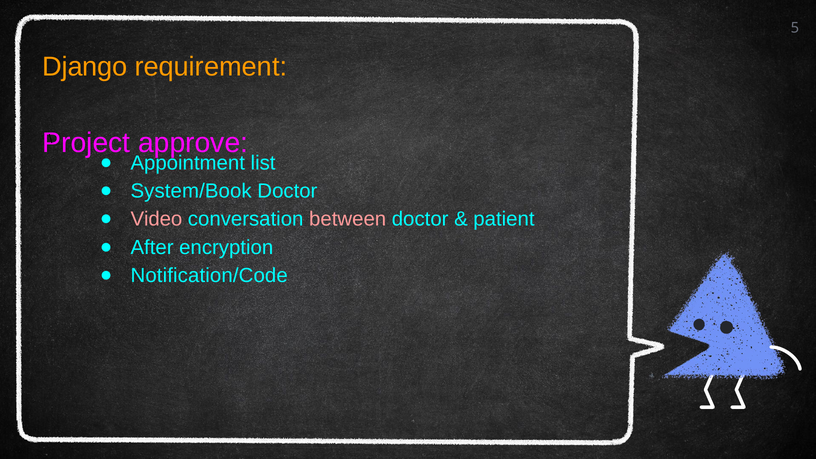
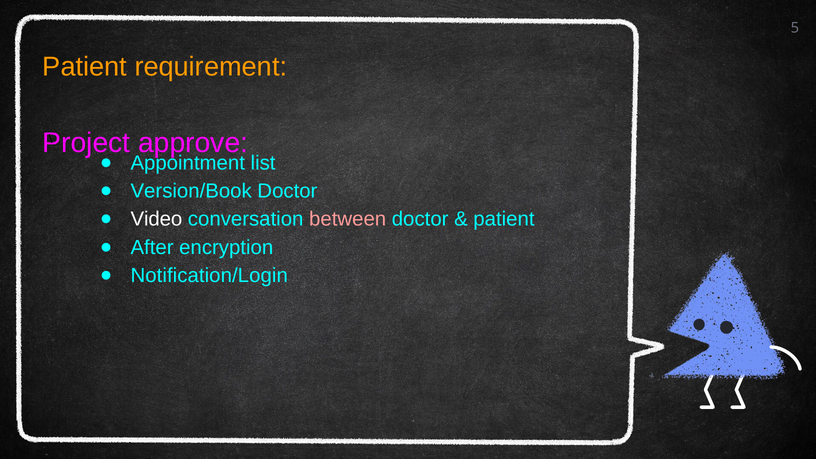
Django at (85, 67): Django -> Patient
System/Book: System/Book -> Version/Book
Video colour: pink -> white
Notification/Code: Notification/Code -> Notification/Login
